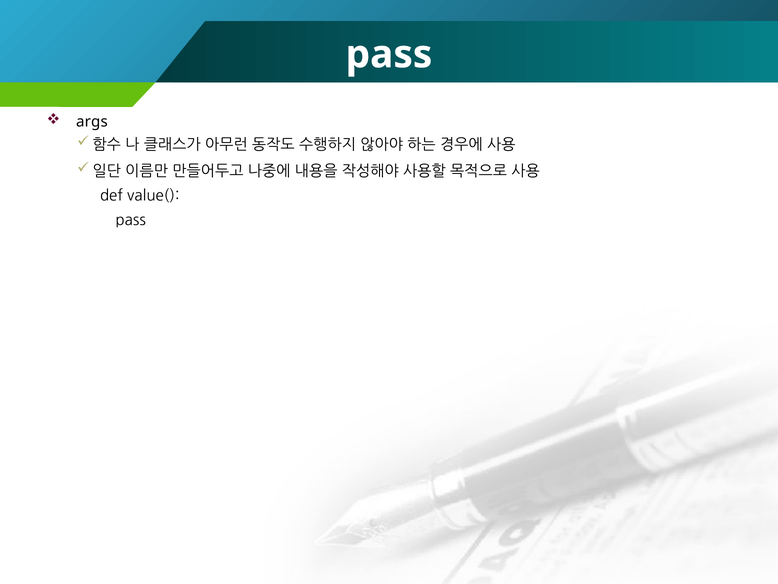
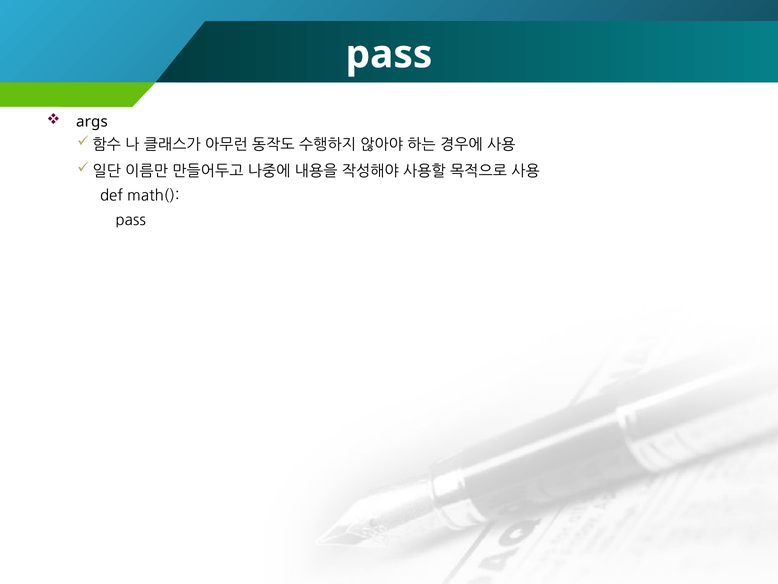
value(: value( -> math(
